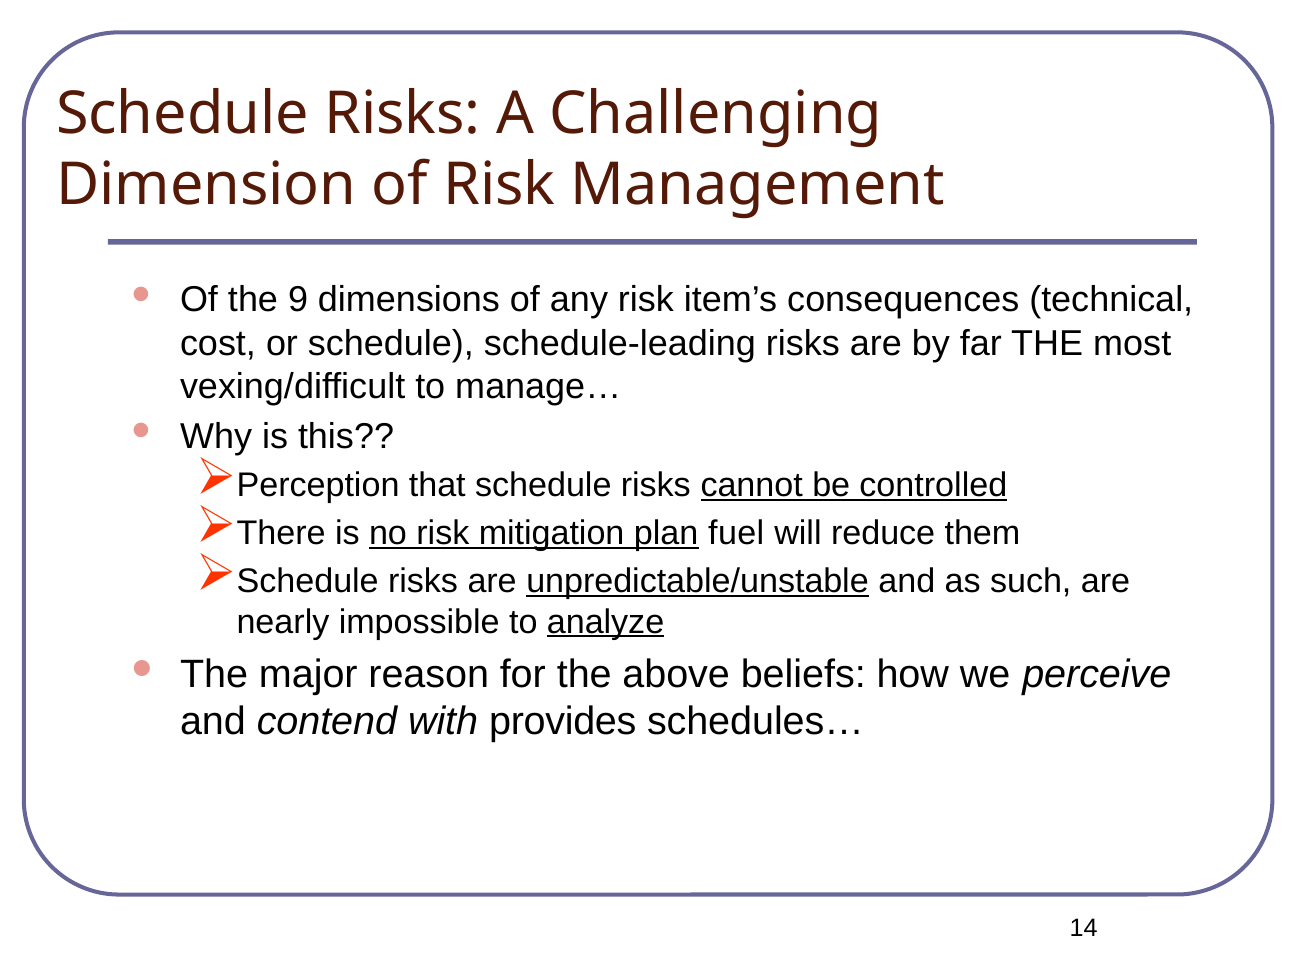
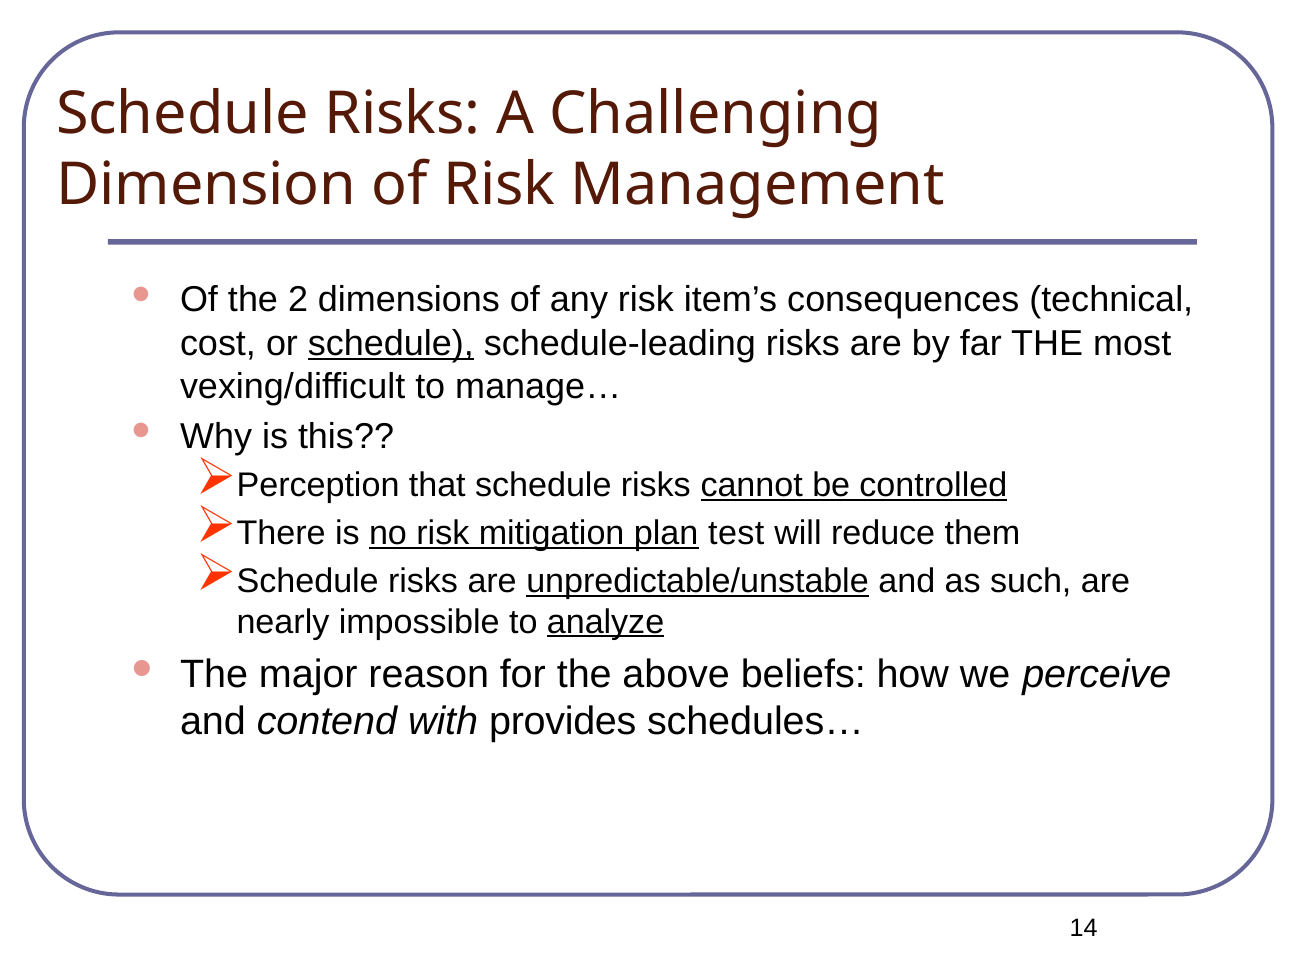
9: 9 -> 2
schedule at (391, 343) underline: none -> present
fuel: fuel -> test
